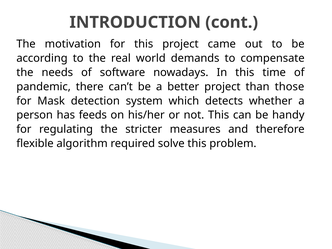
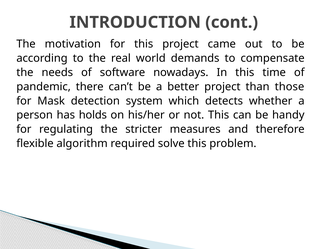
feeds: feeds -> holds
